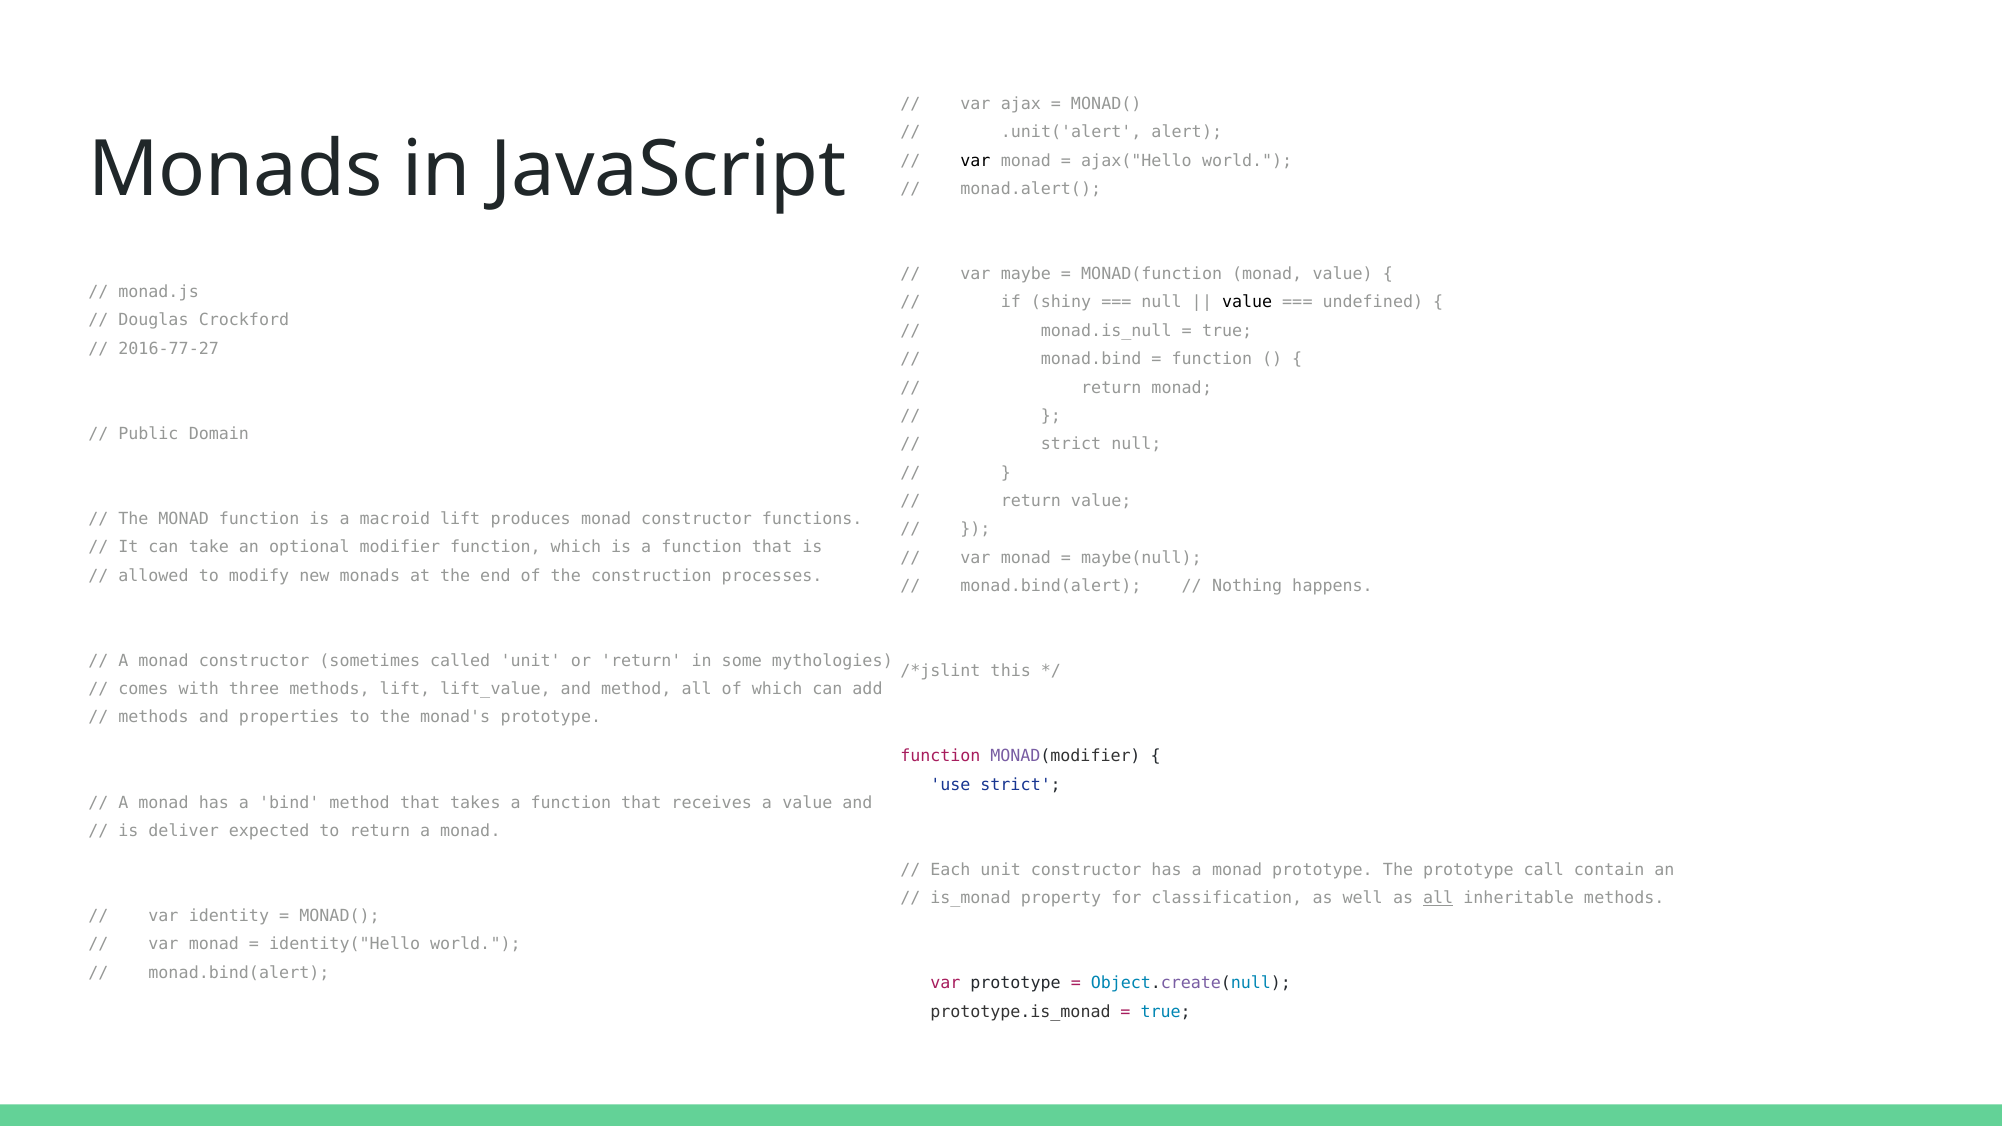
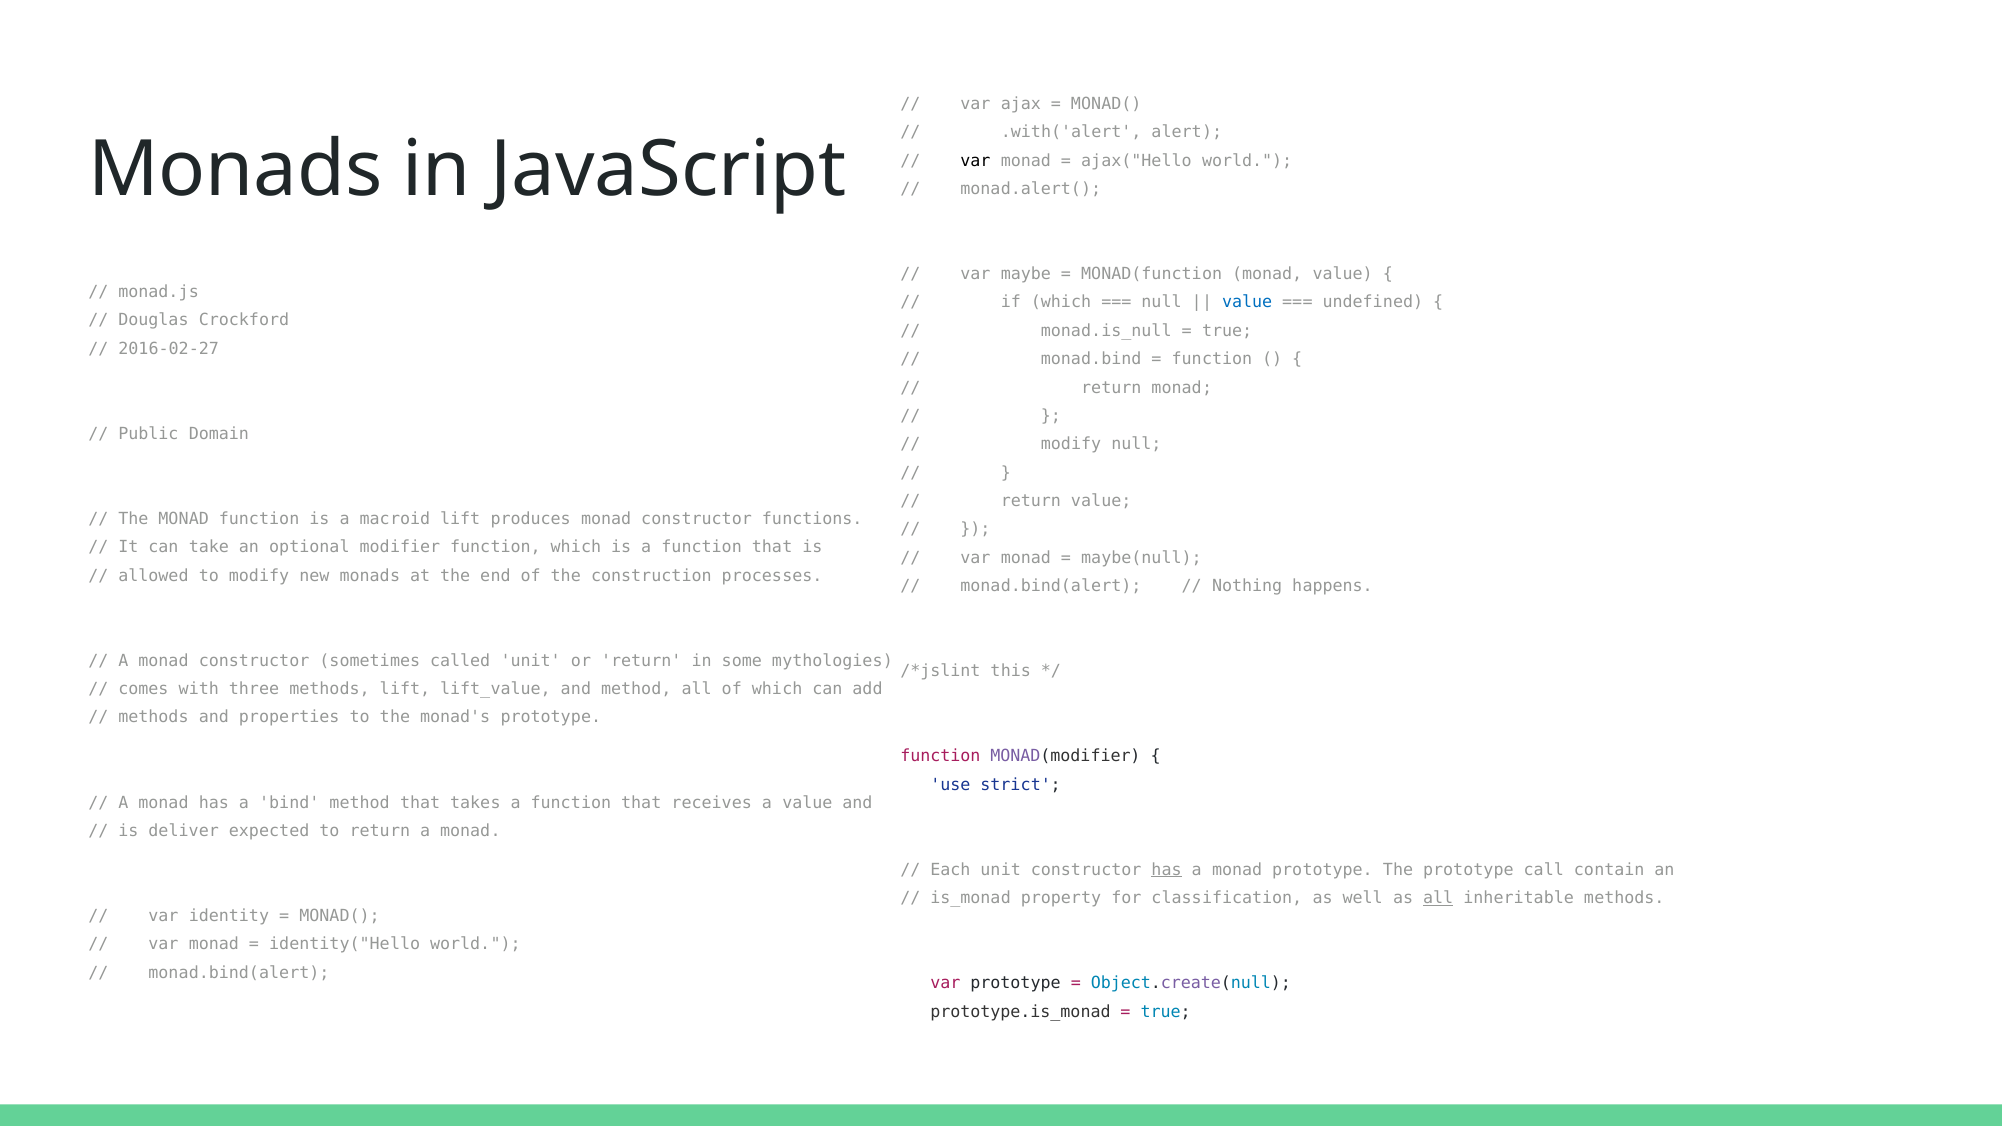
.unit('alert: .unit('alert -> .with('alert
if shiny: shiny -> which
value at (1247, 302) colour: black -> blue
2016-77-27: 2016-77-27 -> 2016-02-27
strict at (1071, 444): strict -> modify
has at (1167, 870) underline: none -> present
